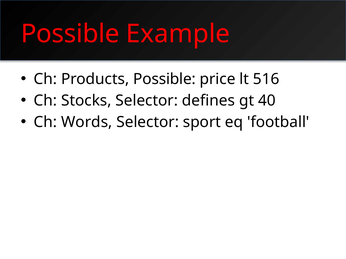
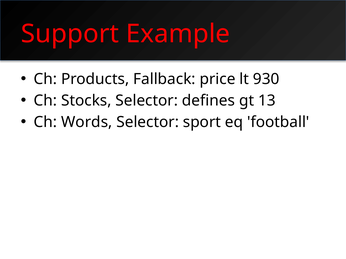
Possible at (70, 34): Possible -> Support
Products Possible: Possible -> Fallback
516: 516 -> 930
40: 40 -> 13
